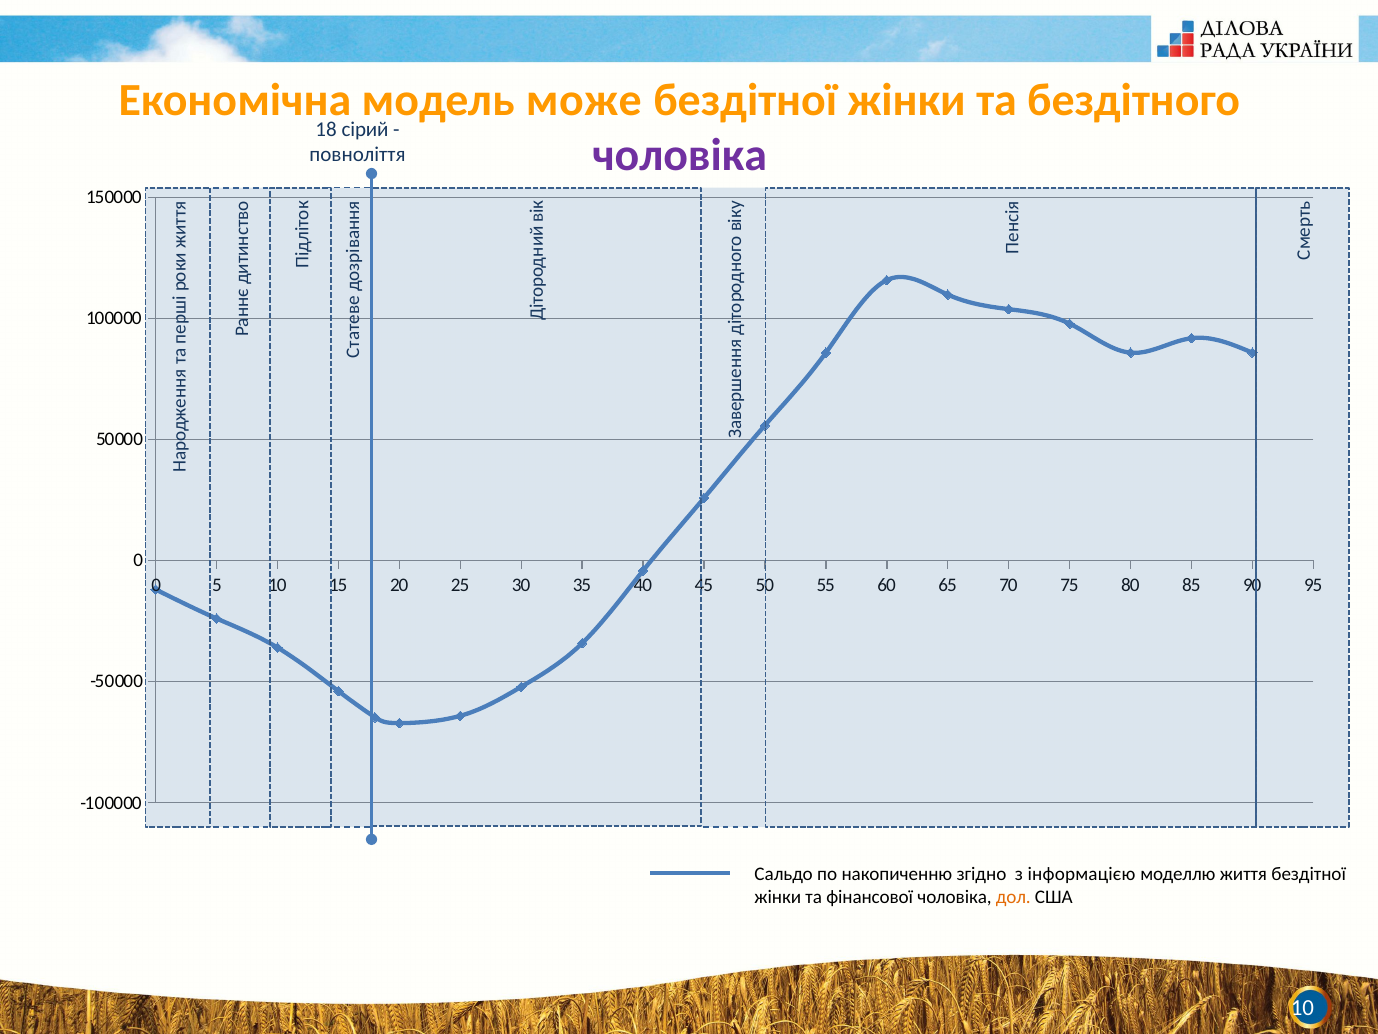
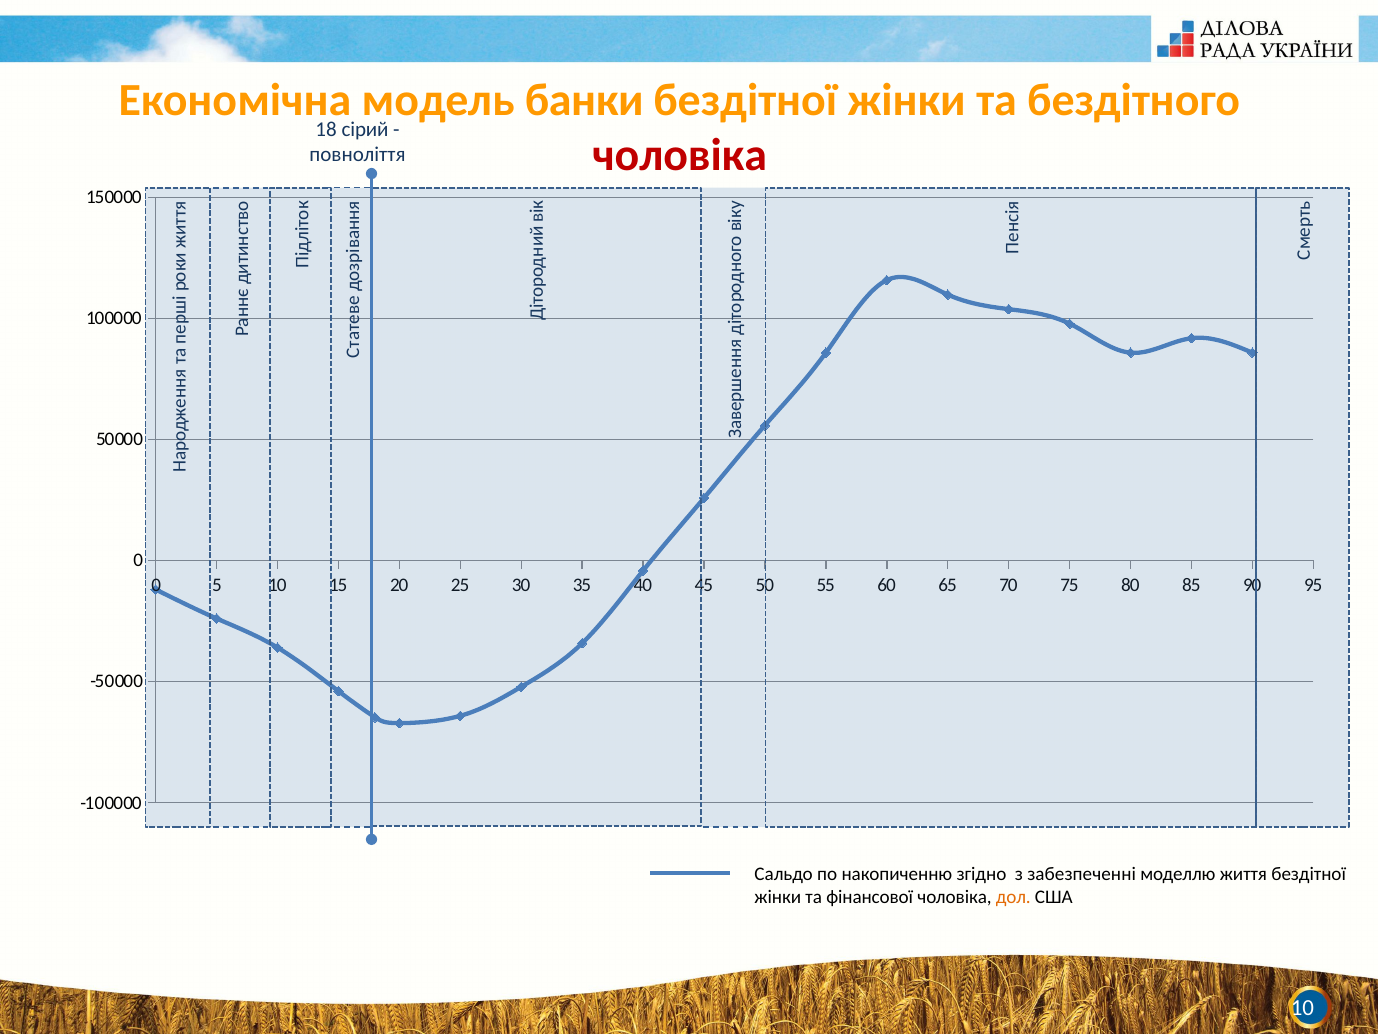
може: може -> банки
чоловіка at (680, 155) colour: purple -> red
інформацією: інформацією -> забезпеченні
